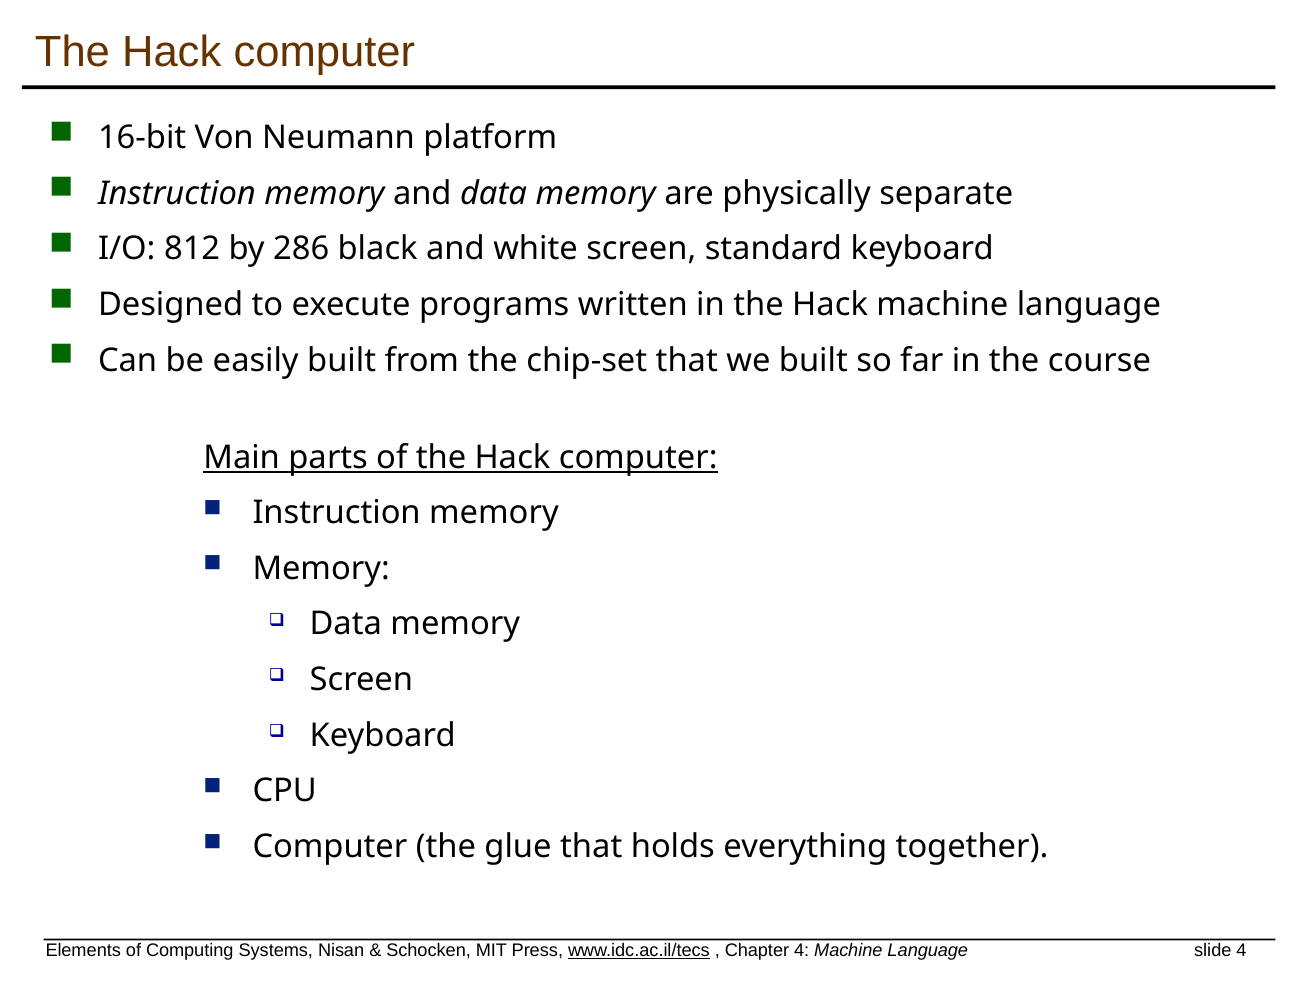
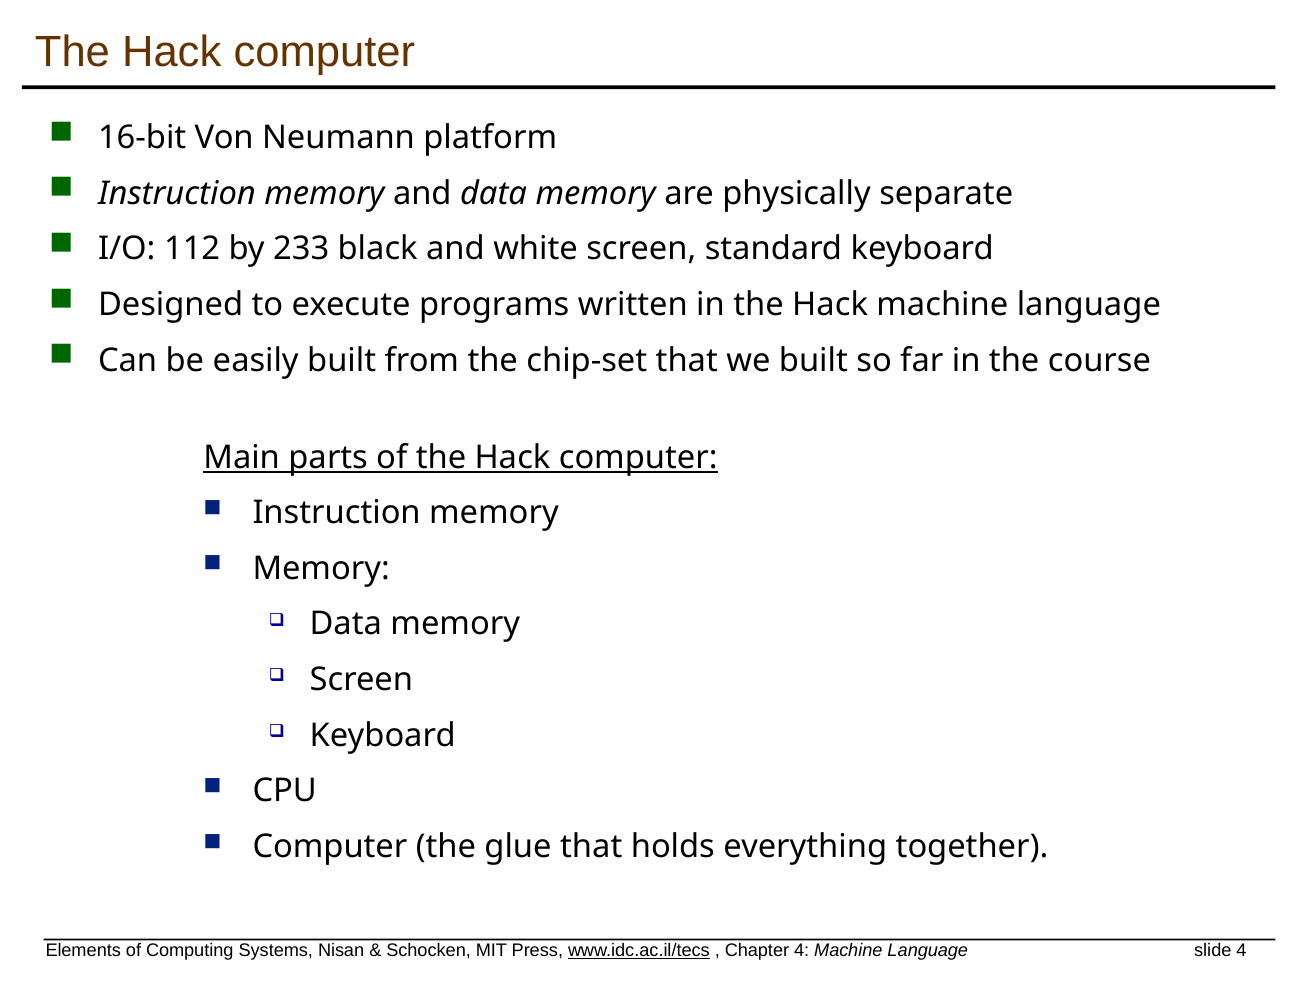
812: 812 -> 112
286: 286 -> 233
